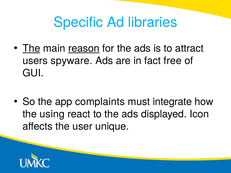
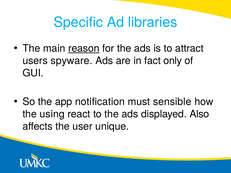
The at (31, 48) underline: present -> none
free: free -> only
complaints: complaints -> notification
integrate: integrate -> sensible
Icon: Icon -> Also
